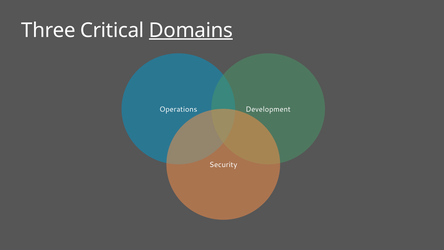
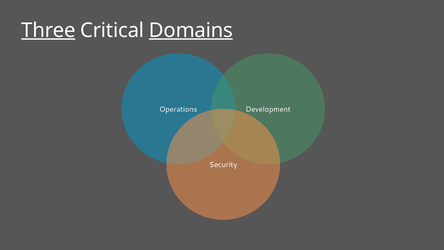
Three underline: none -> present
